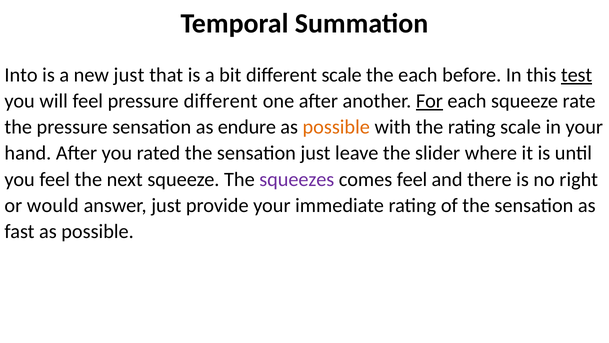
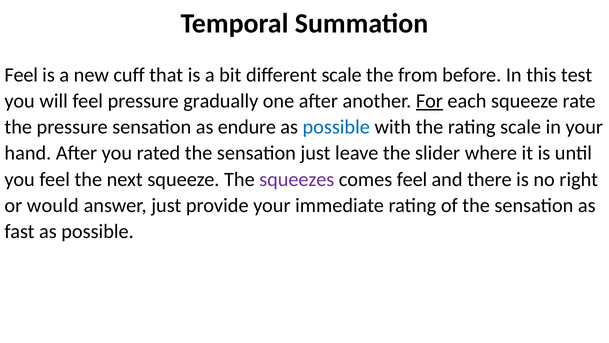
Into at (21, 75): Into -> Feel
new just: just -> cuff
the each: each -> from
test underline: present -> none
pressure different: different -> gradually
possible at (336, 127) colour: orange -> blue
